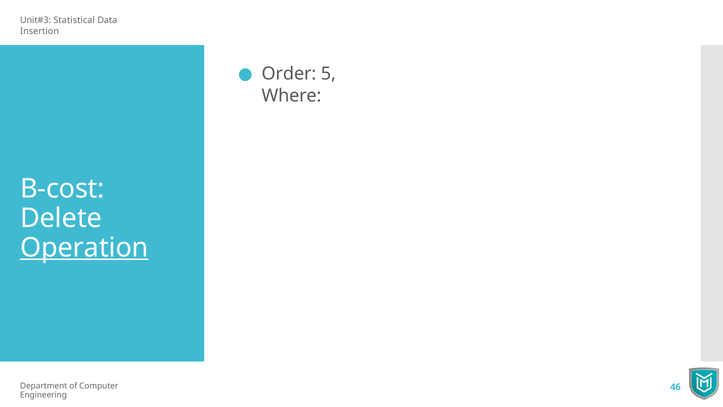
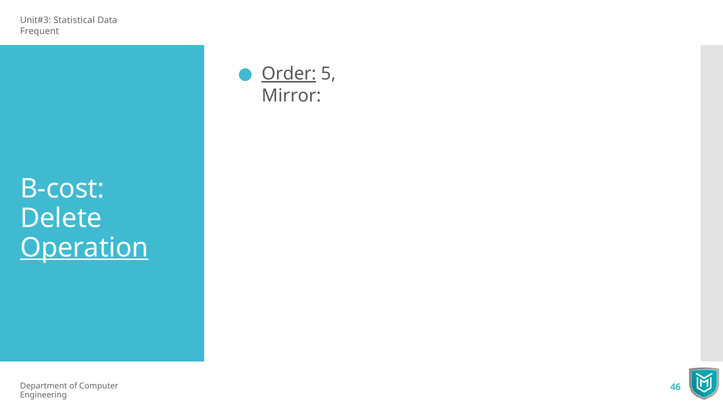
Insertion: Insertion -> Frequent
Order underline: none -> present
Where: Where -> Mirror
